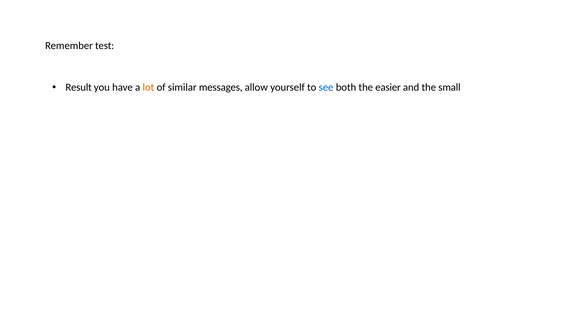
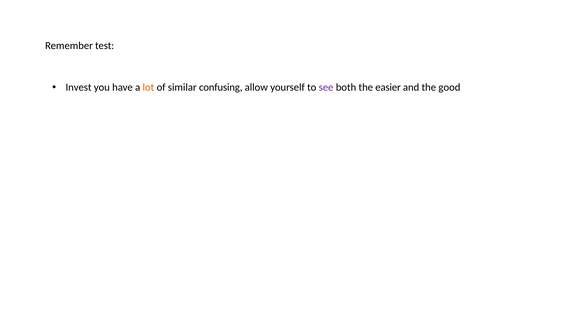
Result: Result -> Invest
messages: messages -> confusing
see colour: blue -> purple
small: small -> good
